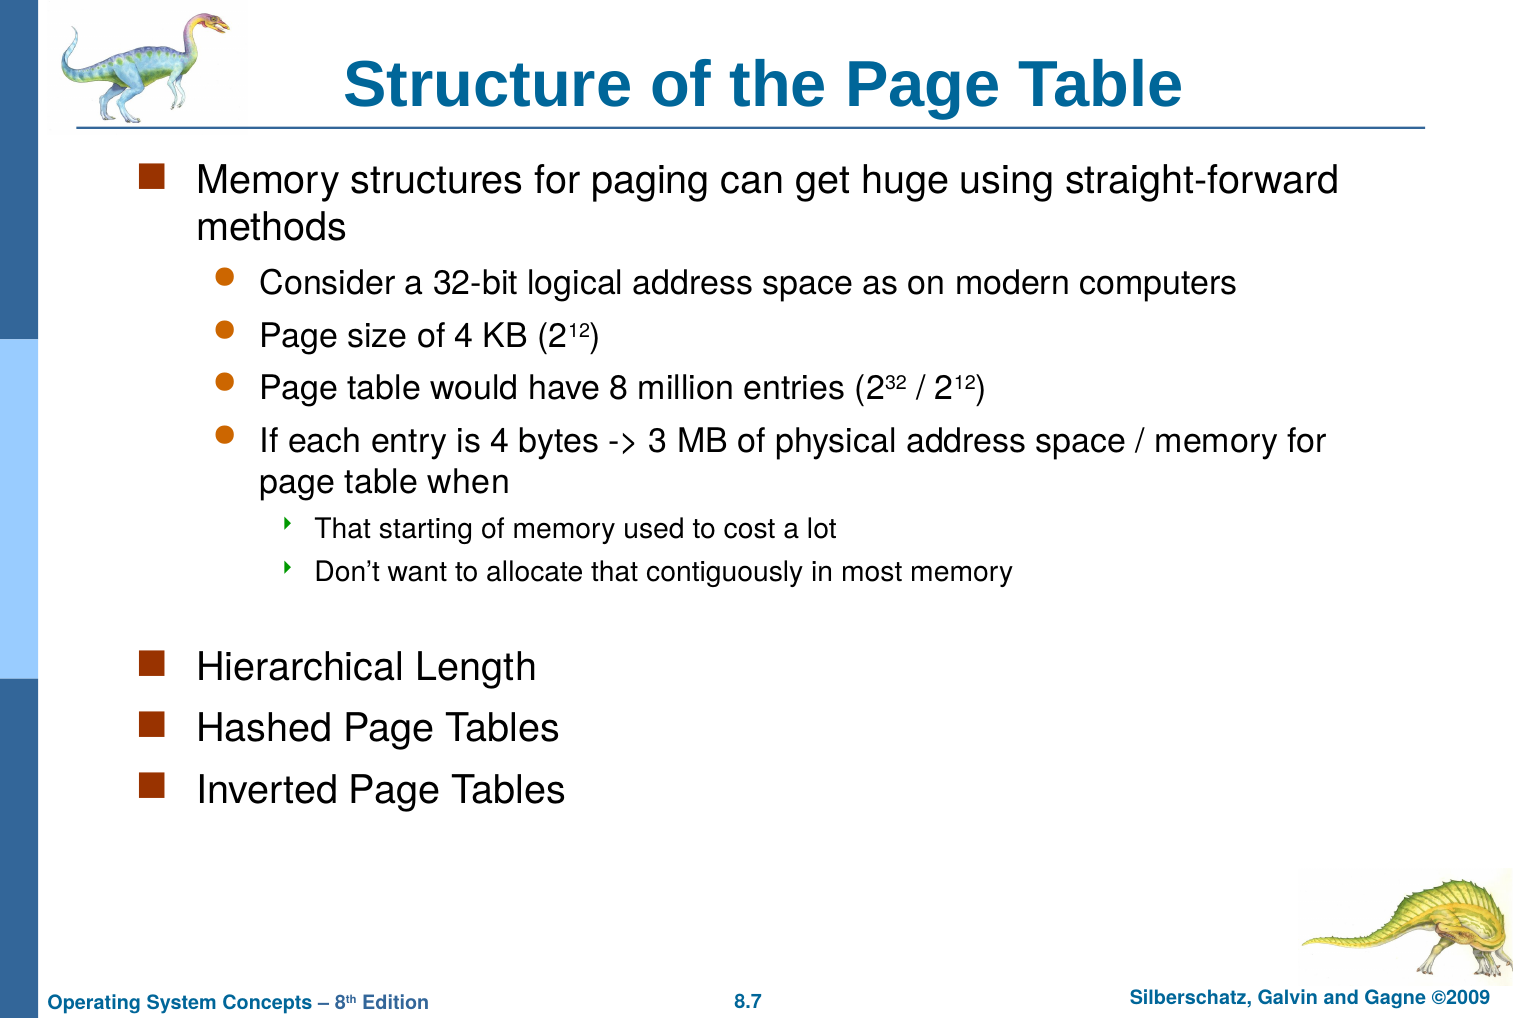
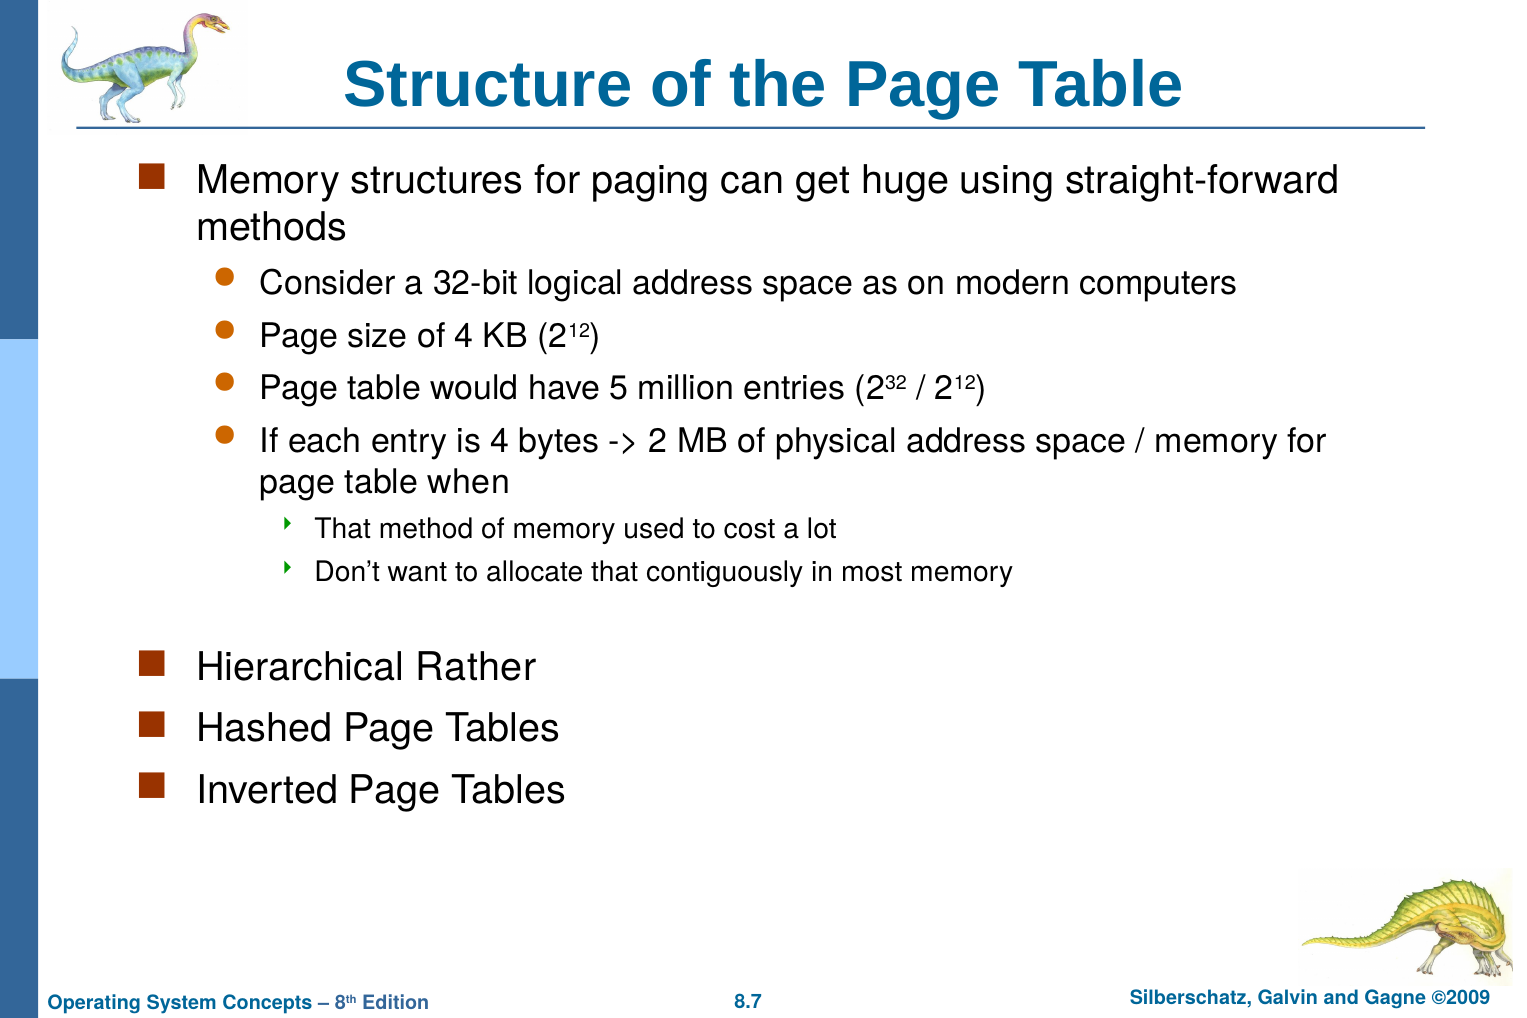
8: 8 -> 5
3: 3 -> 2
starting: starting -> method
Length: Length -> Rather
